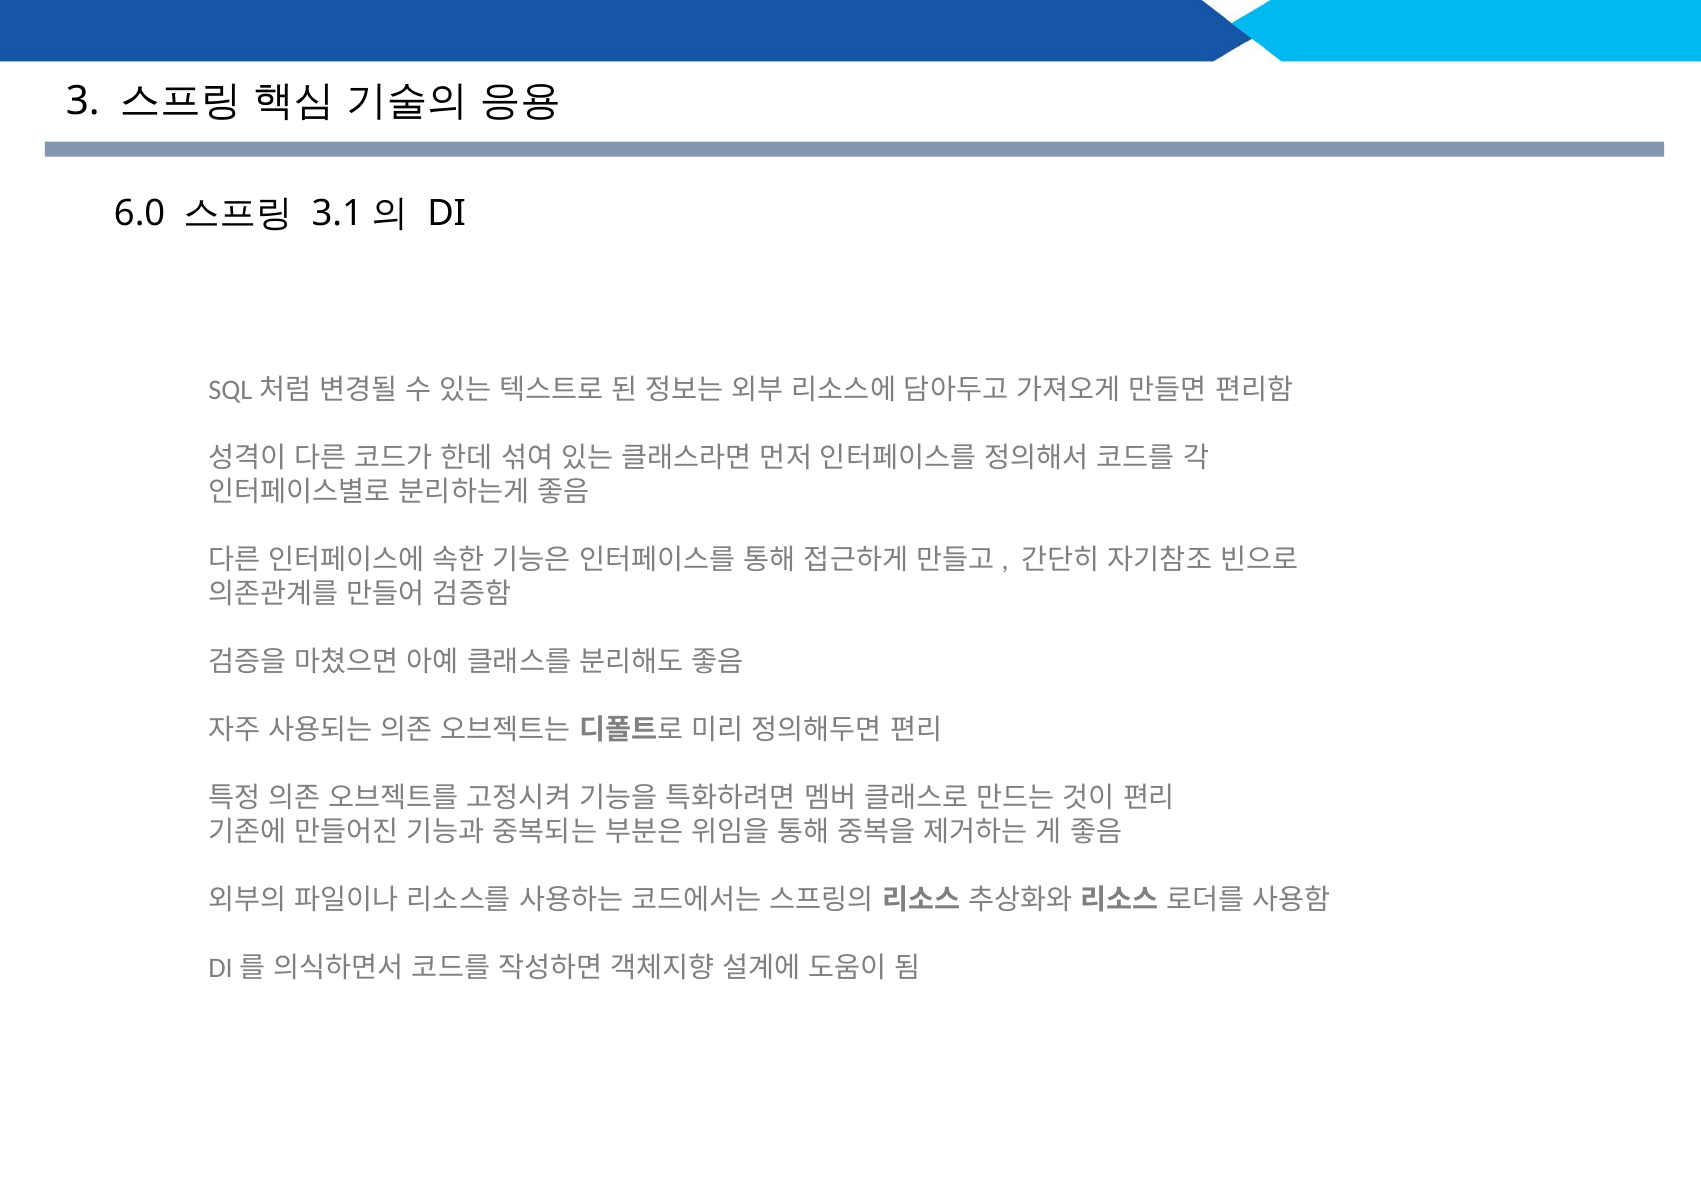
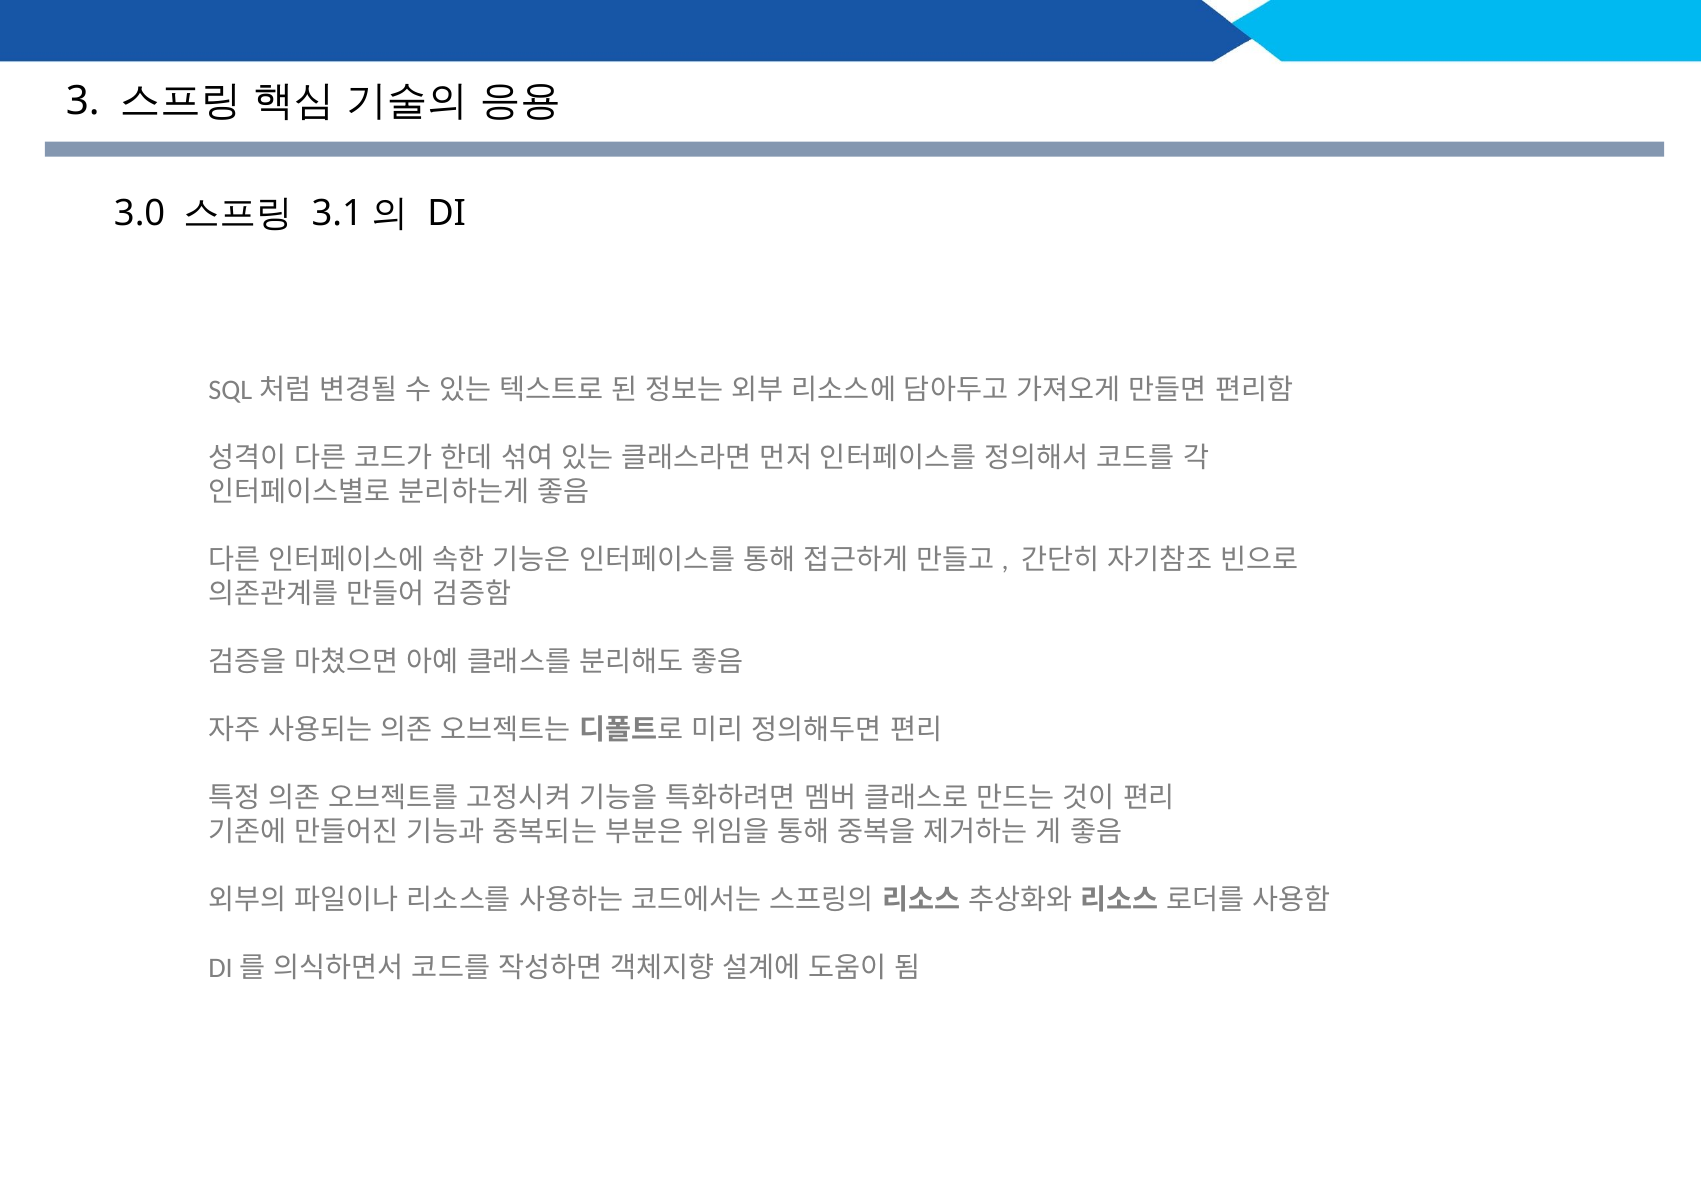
6.0: 6.0 -> 3.0
